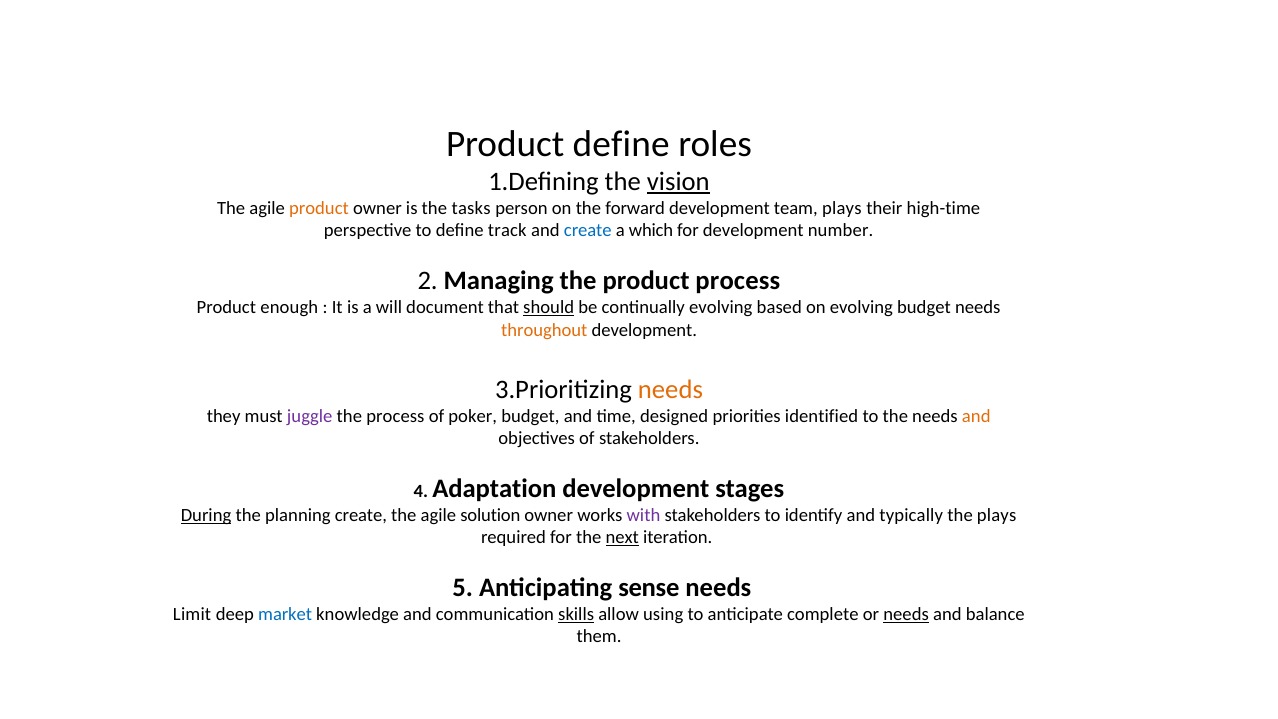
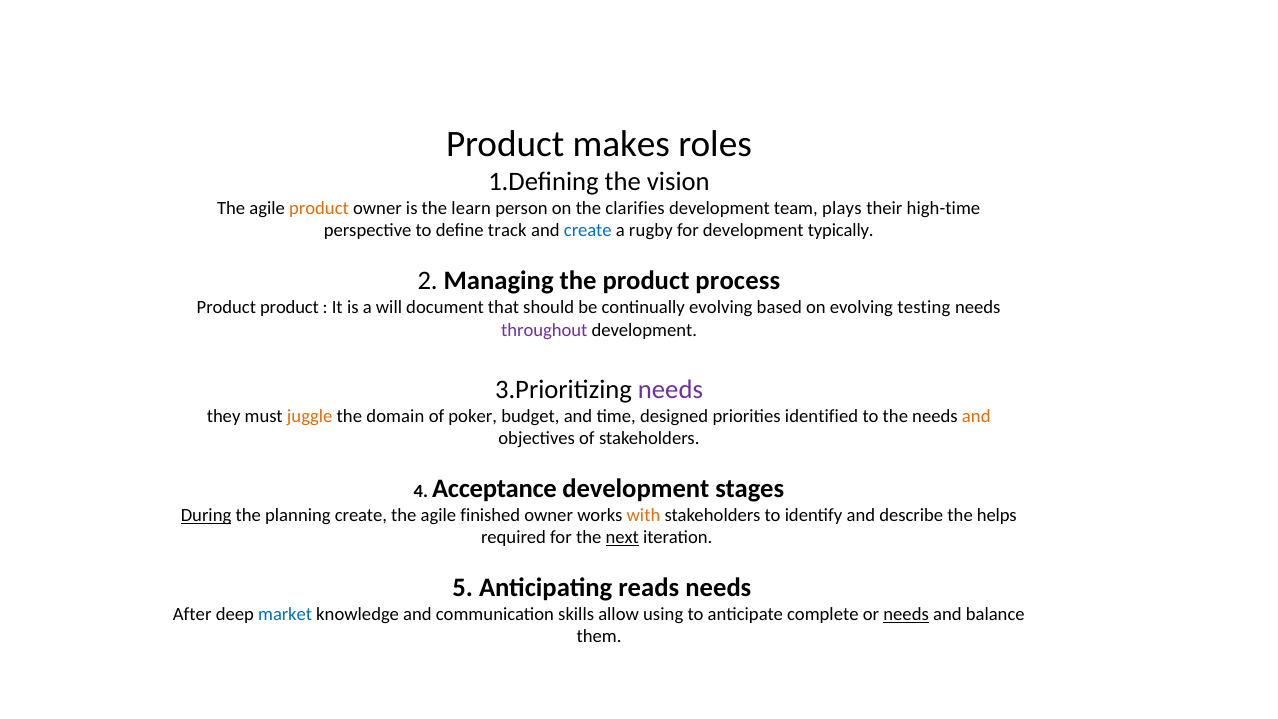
Product define: define -> makes
vision underline: present -> none
tasks: tasks -> learn
forward: forward -> clarifies
which: which -> rugby
number: number -> typically
Product enough: enough -> product
should underline: present -> none
evolving budget: budget -> testing
throughout colour: orange -> purple
needs at (670, 390) colour: orange -> purple
juggle colour: purple -> orange
the process: process -> domain
Adaptation: Adaptation -> Acceptance
solution: solution -> finished
with colour: purple -> orange
typically: typically -> describe
the plays: plays -> helps
sense: sense -> reads
Limit: Limit -> After
skills underline: present -> none
